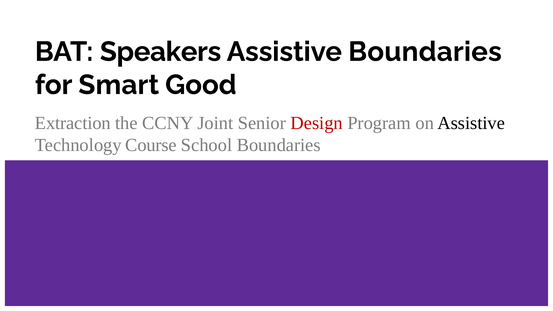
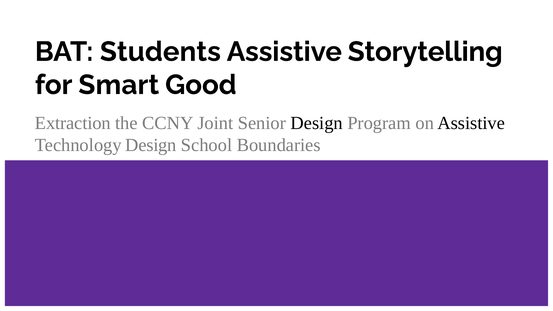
Speakers: Speakers -> Students
Assistive Boundaries: Boundaries -> Storytelling
Design at (317, 123) colour: red -> black
Technology Course: Course -> Design
